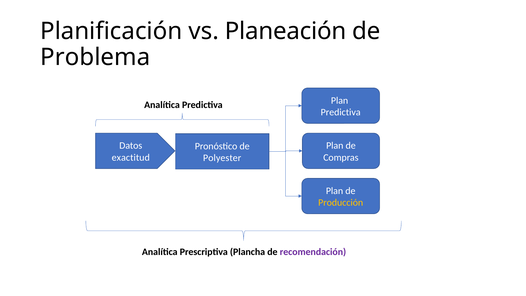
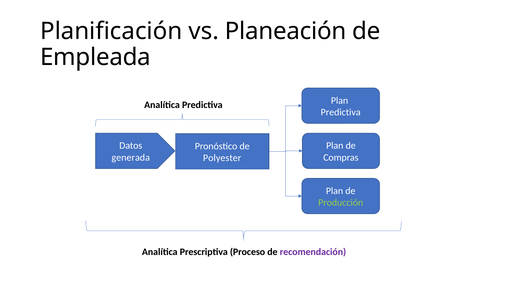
Problema: Problema -> Empleada
exactitud: exactitud -> generada
Producción colour: yellow -> light green
Plancha: Plancha -> Proceso
